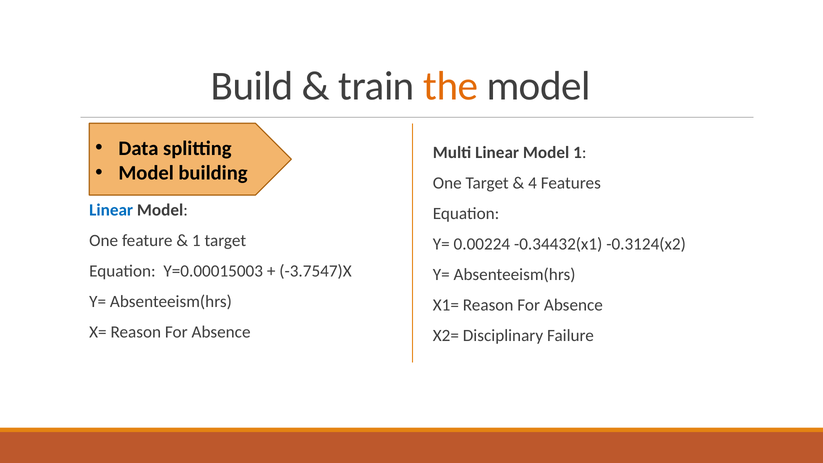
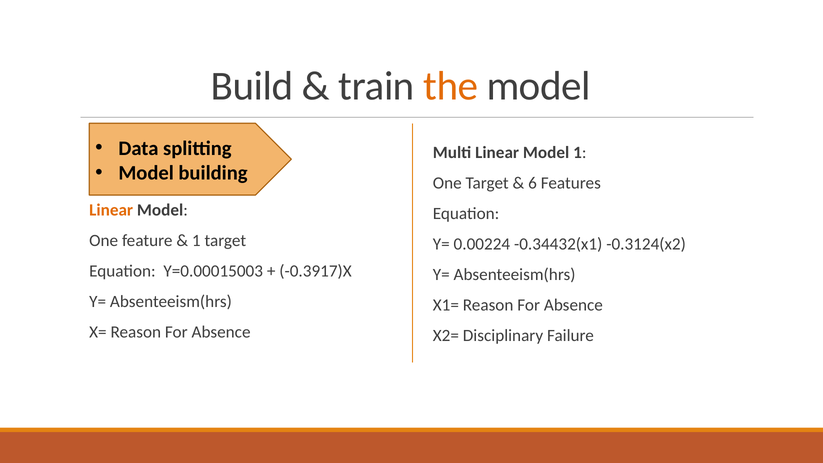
4: 4 -> 6
Linear at (111, 210) colour: blue -> orange
-3.7547)X: -3.7547)X -> -0.3917)X
